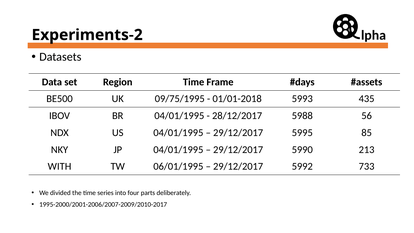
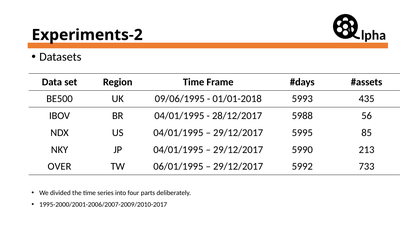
09/75/1995: 09/75/1995 -> 09/06/1995
WITH: WITH -> OVER
